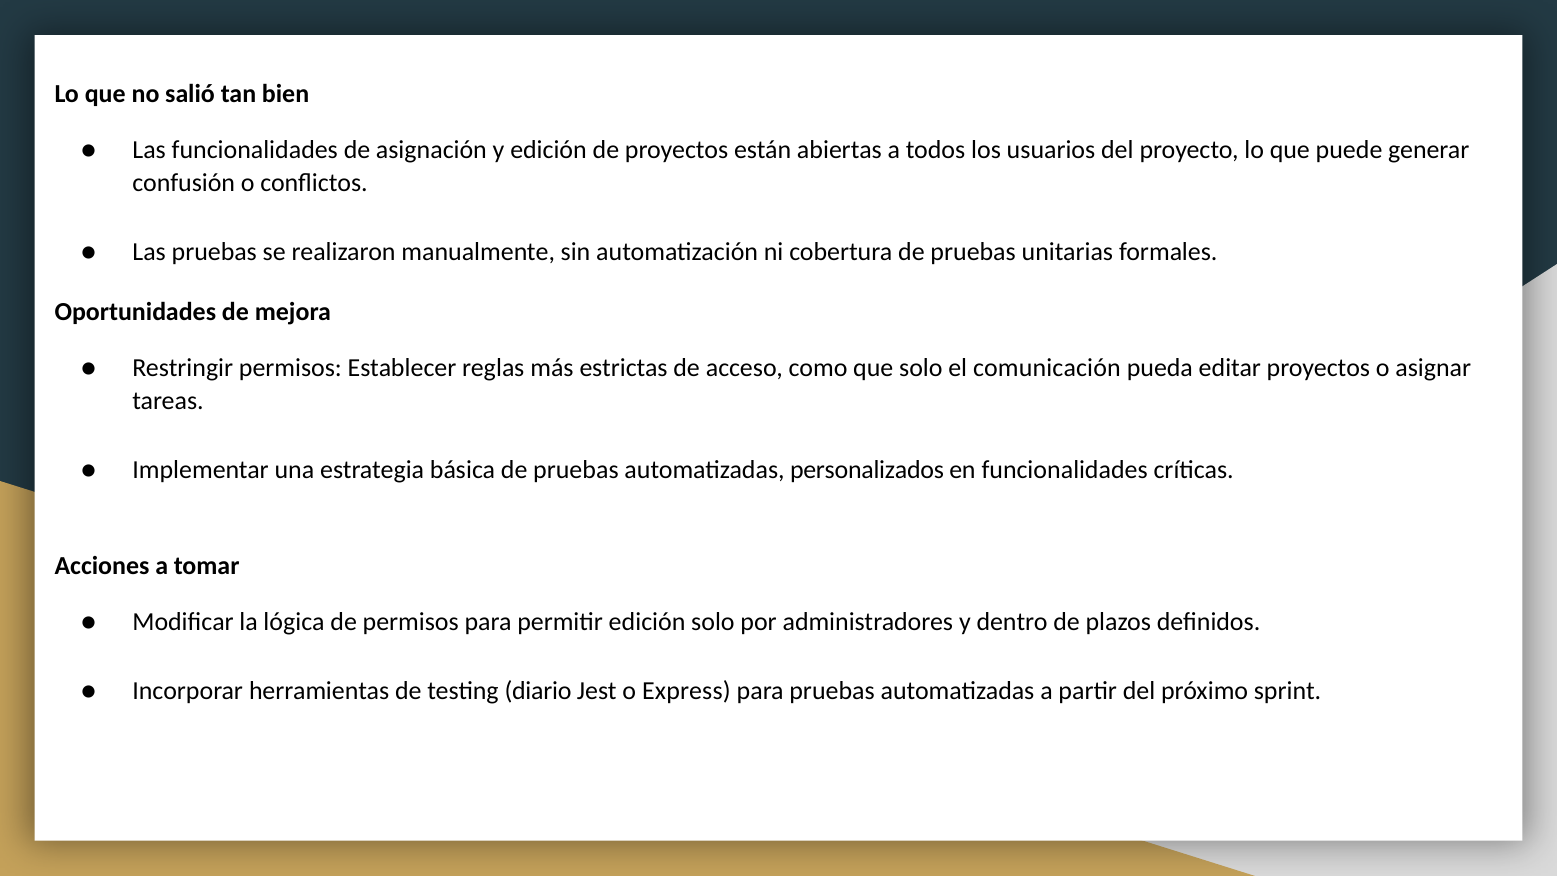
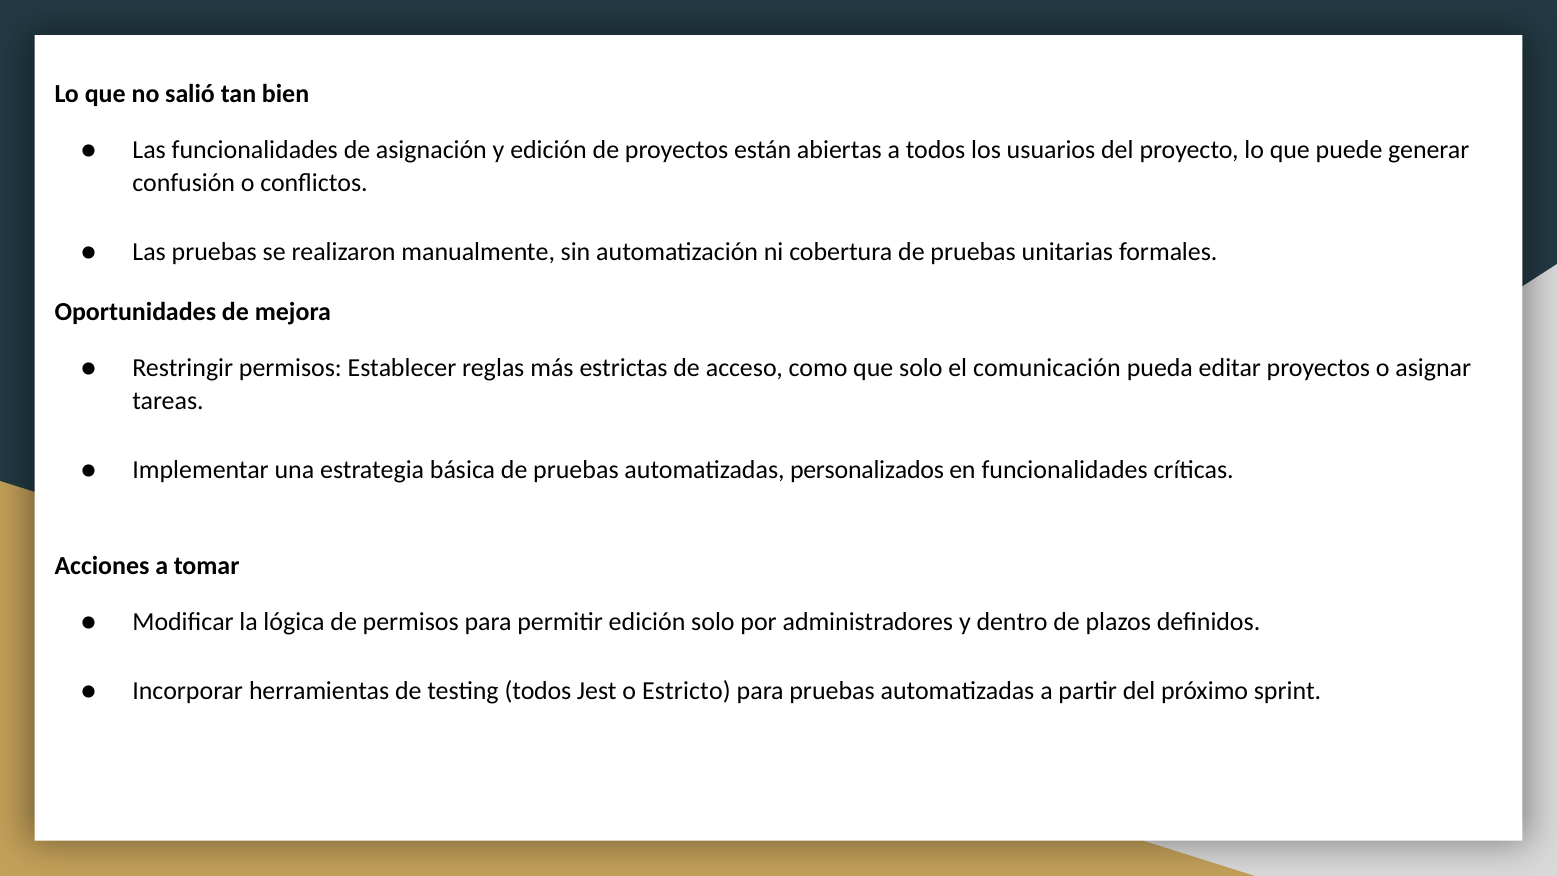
testing diario: diario -> todos
Express: Express -> Estricto
